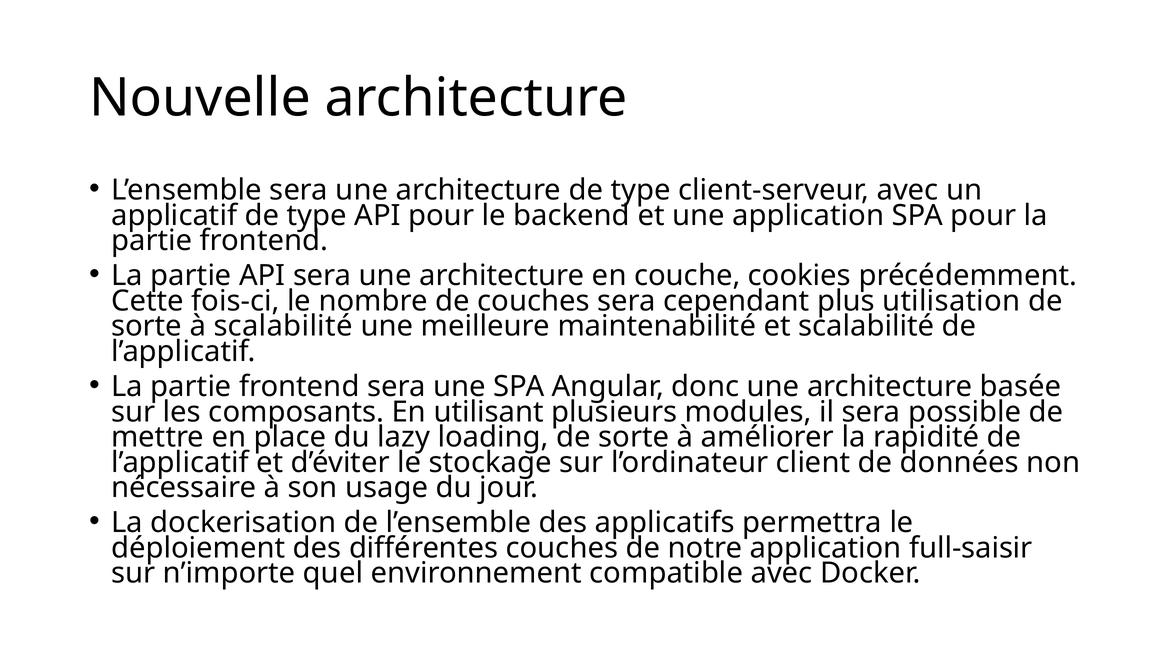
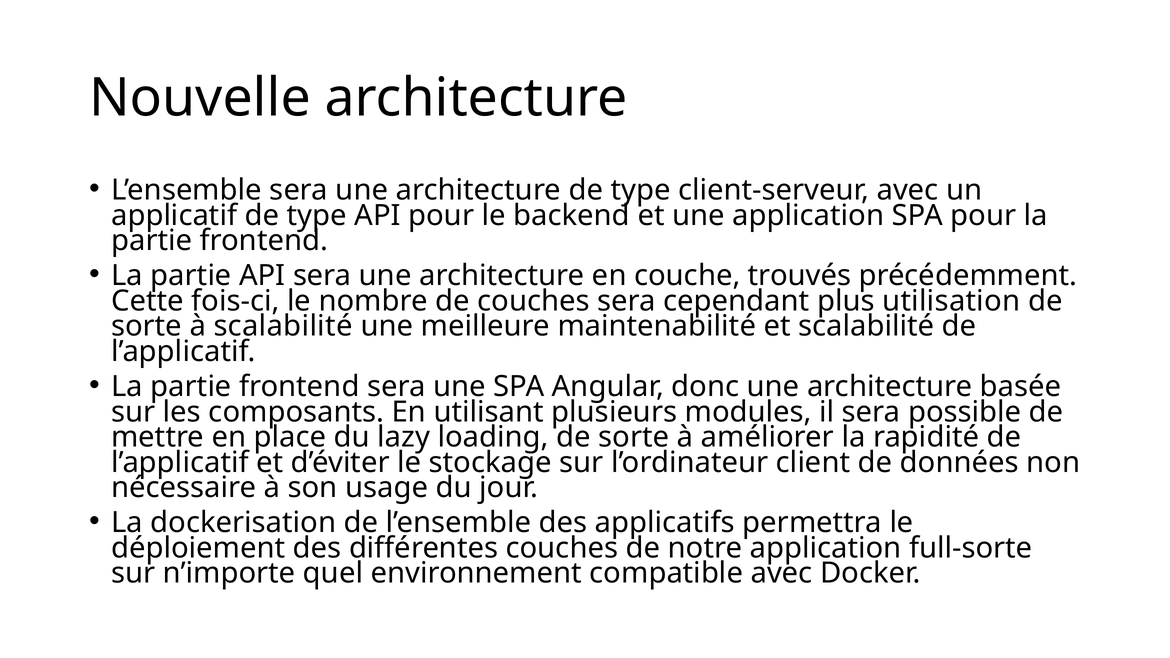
cookies: cookies -> trouvés
full-saisir: full-saisir -> full-sorte
